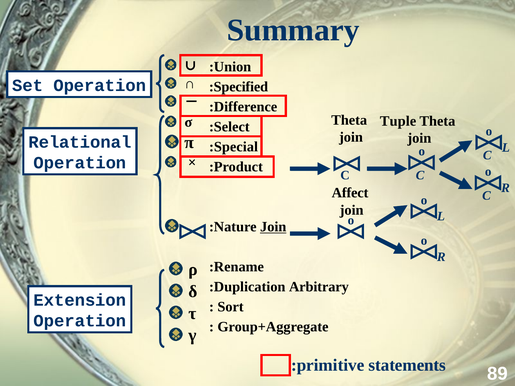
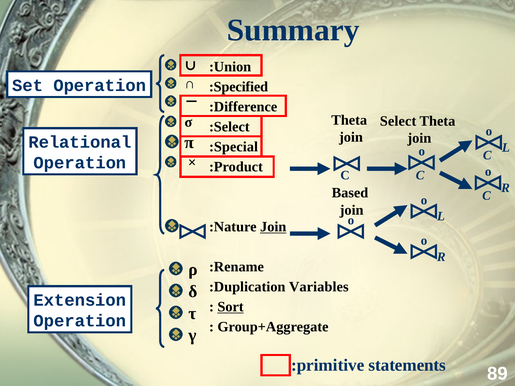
Tuple: Tuple -> Select
Affect: Affect -> Based
Arbitrary: Arbitrary -> Variables
Sort underline: none -> present
